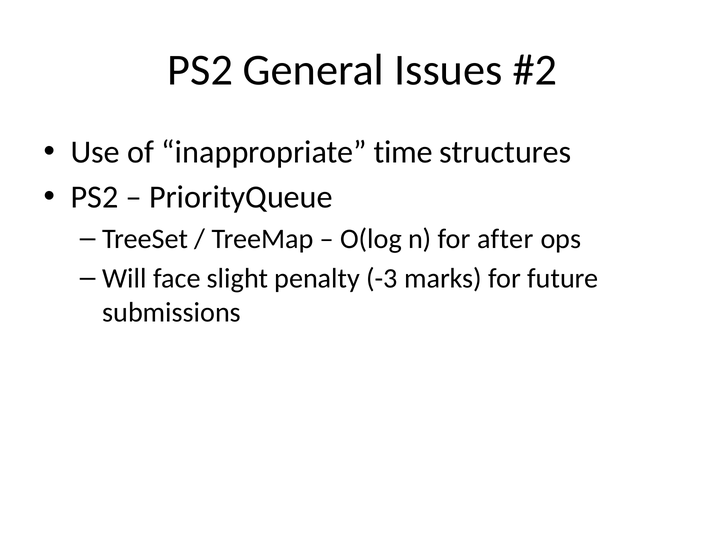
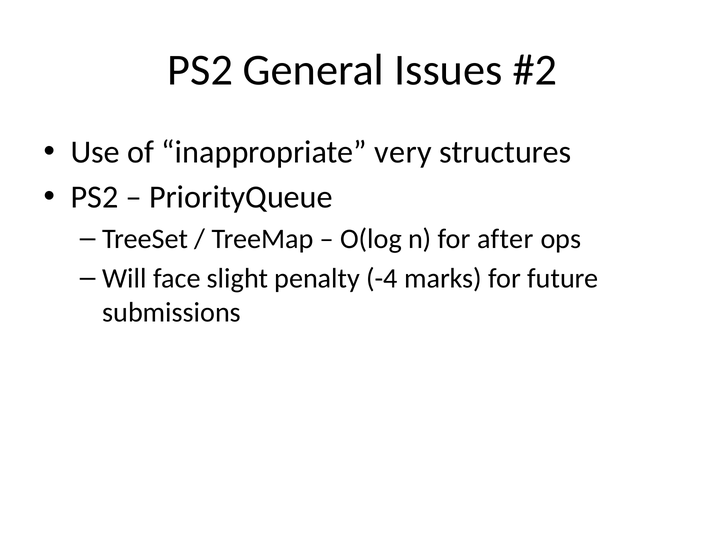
time: time -> very
-3: -3 -> -4
